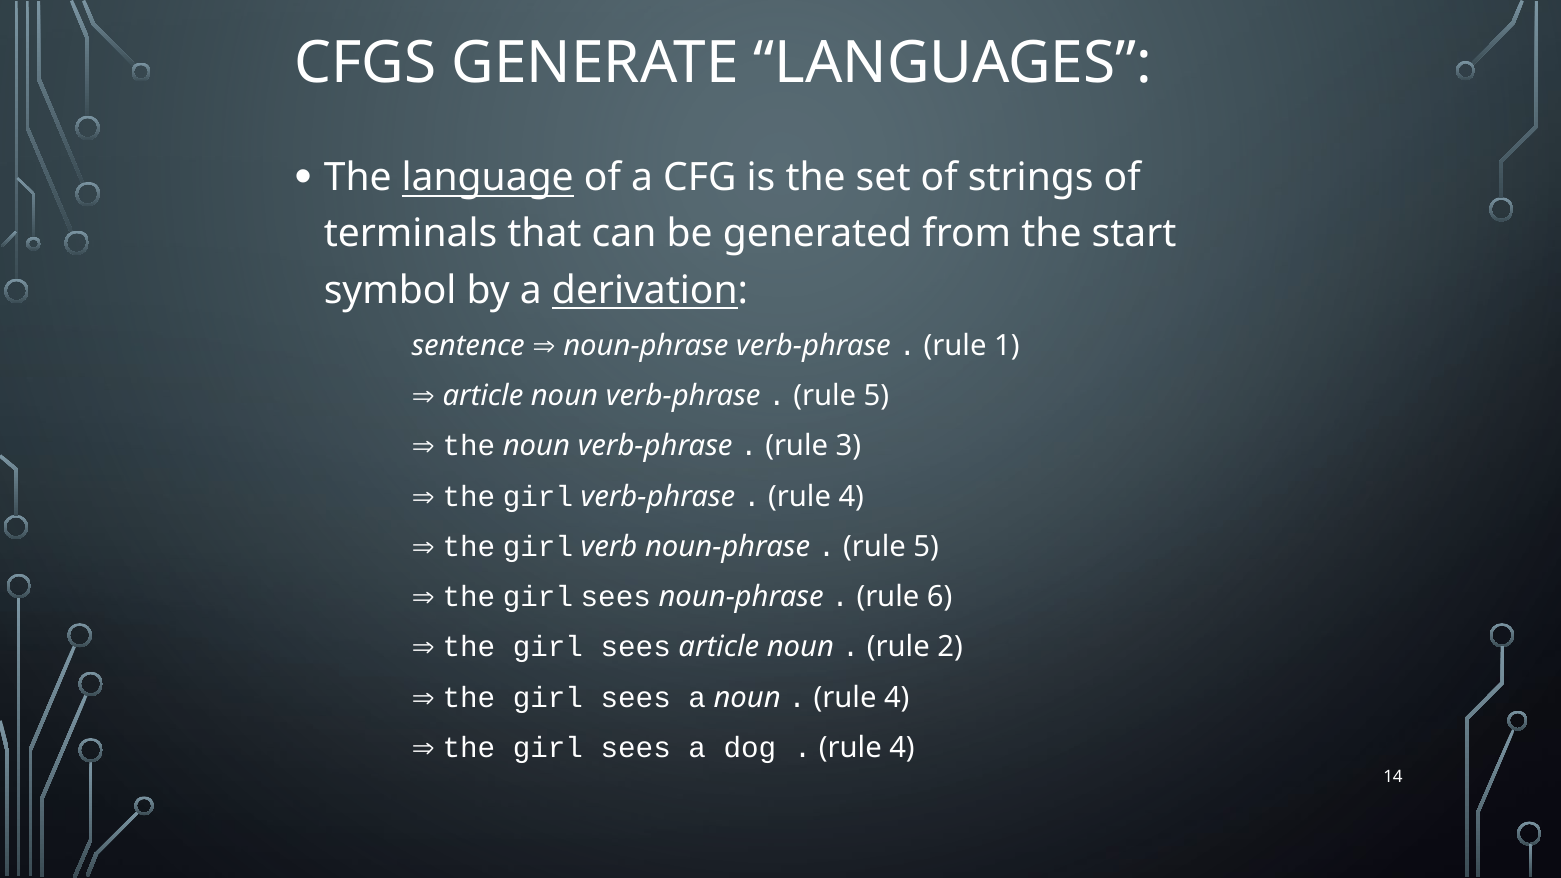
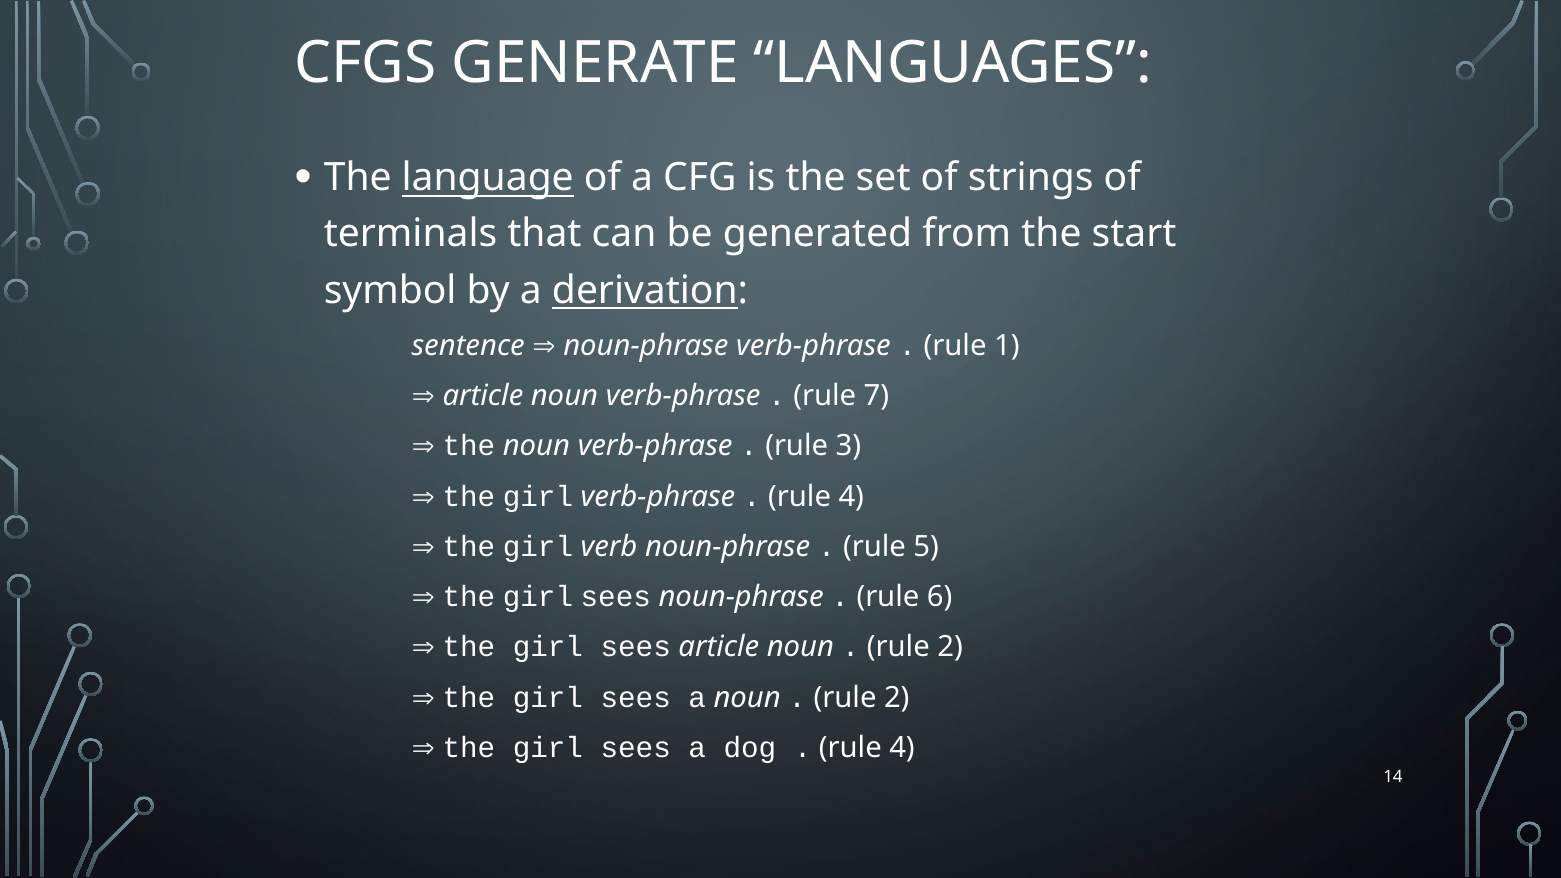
5 at (876, 396): 5 -> 7
4 at (897, 697): 4 -> 2
